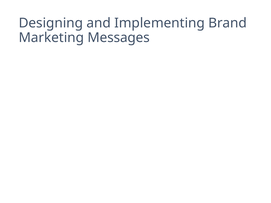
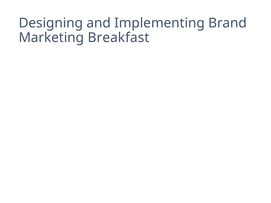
Messages: Messages -> Breakfast
